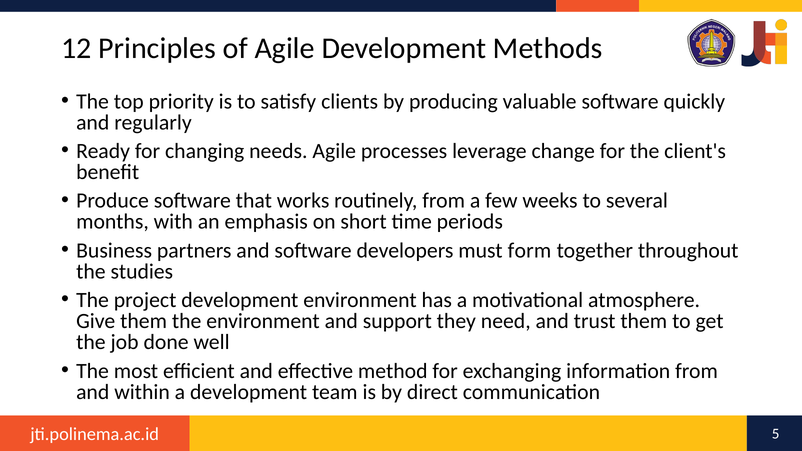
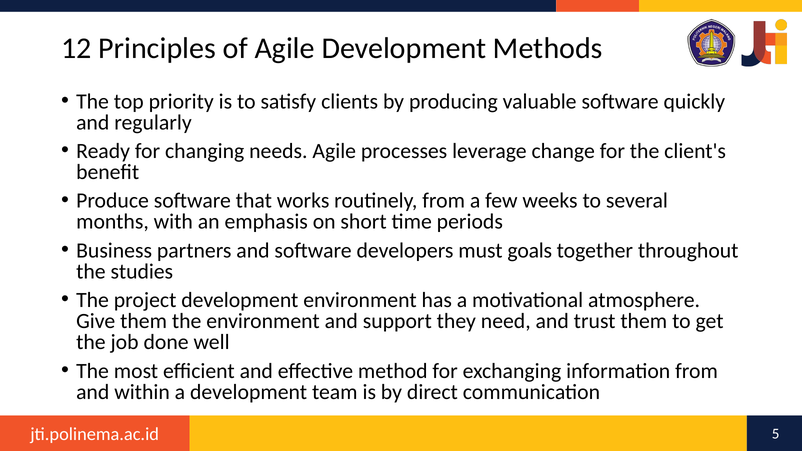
form: form -> goals
